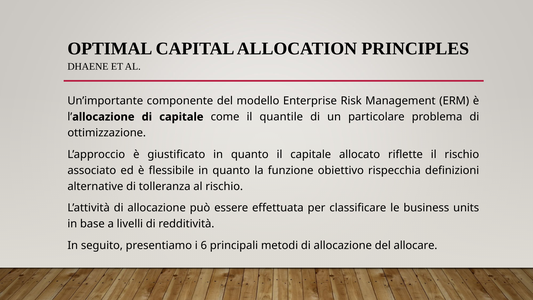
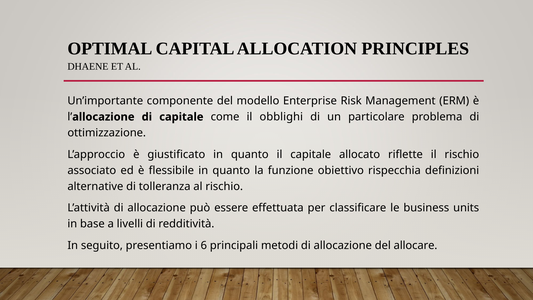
quantile: quantile -> obblighi
